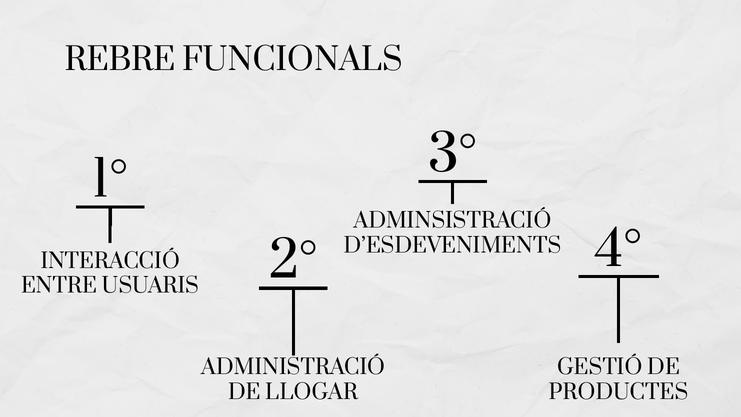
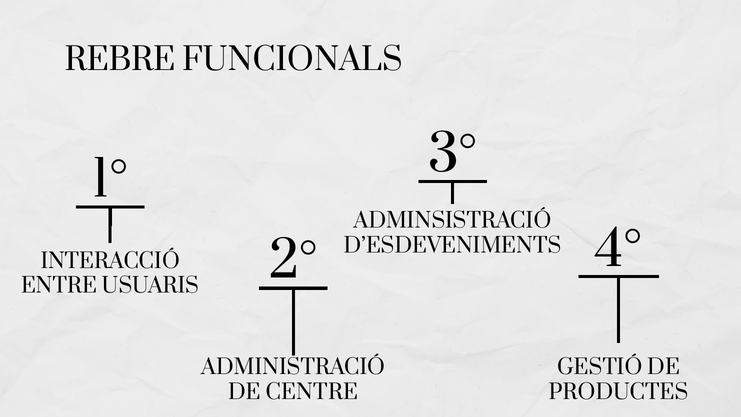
LLOGAR: LLOGAR -> CENTRE
